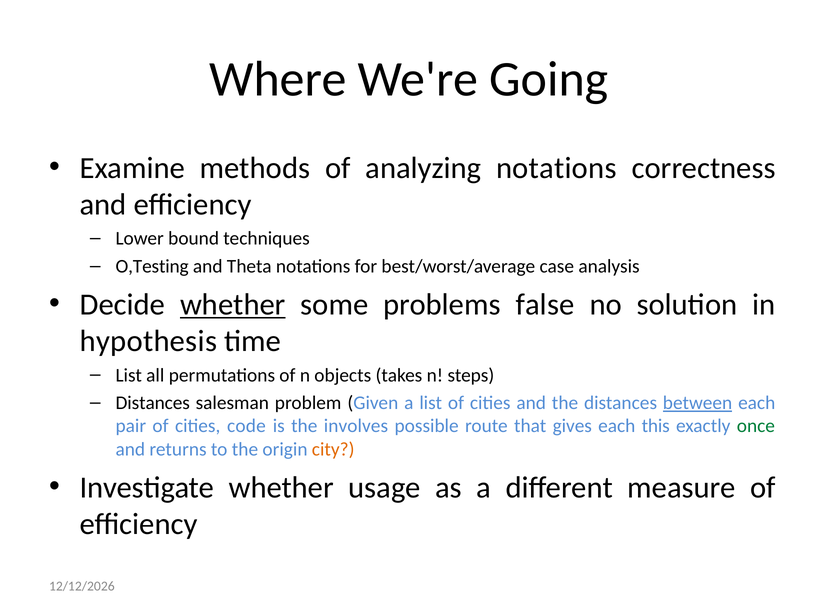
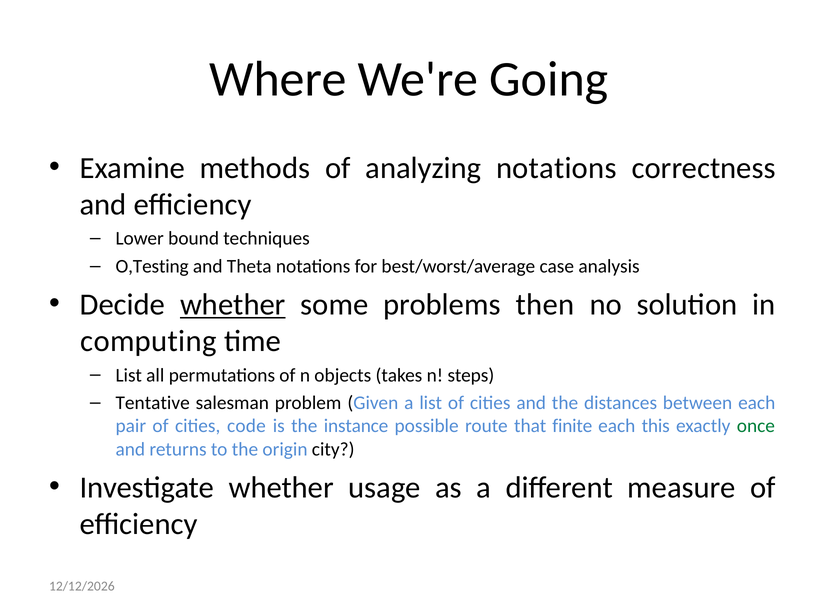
false: false -> then
hypothesis: hypothesis -> computing
Distances at (153, 403): Distances -> Tentative
between underline: present -> none
involves: involves -> instance
gives: gives -> finite
city colour: orange -> black
